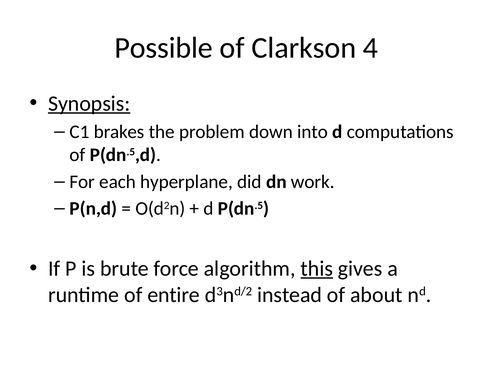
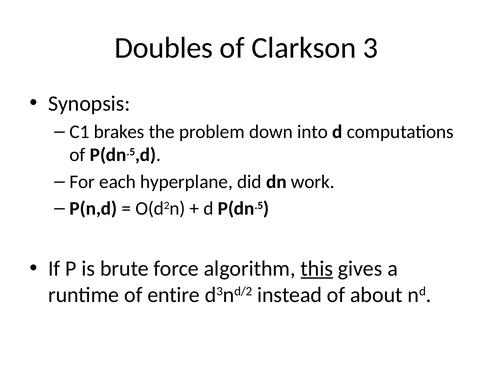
Possible: Possible -> Doubles
4: 4 -> 3
Synopsis underline: present -> none
